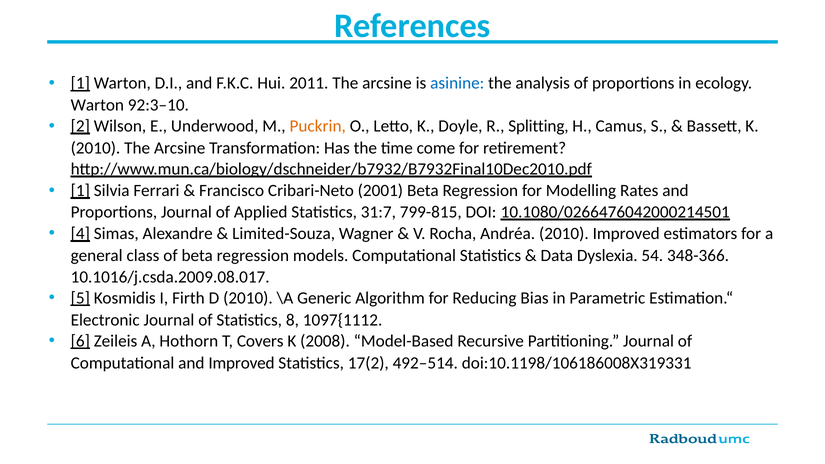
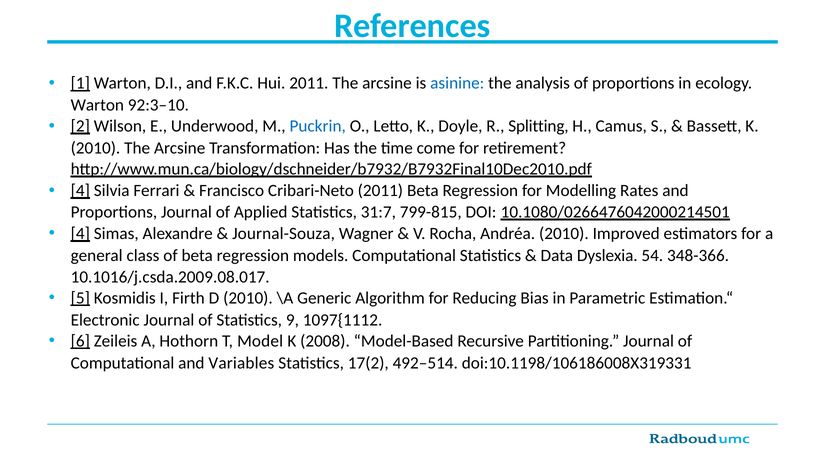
Puckrin colour: orange -> blue
1 at (80, 191): 1 -> 4
Cribari-Neto 2001: 2001 -> 2011
Limited-Souza: Limited-Souza -> Journal-Souza
8: 8 -> 9
Covers: Covers -> Model
and Improved: Improved -> Variables
